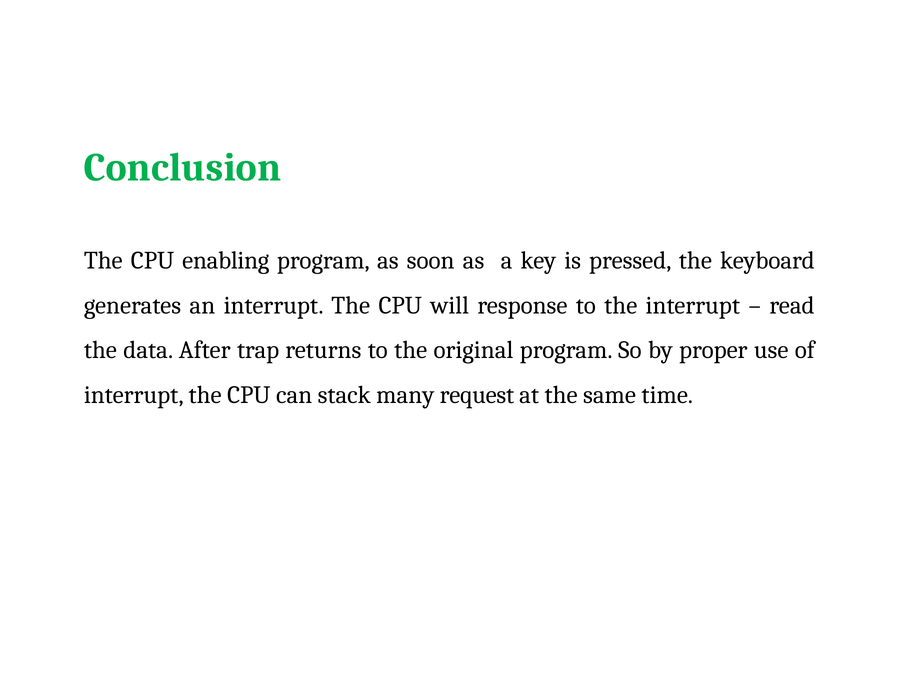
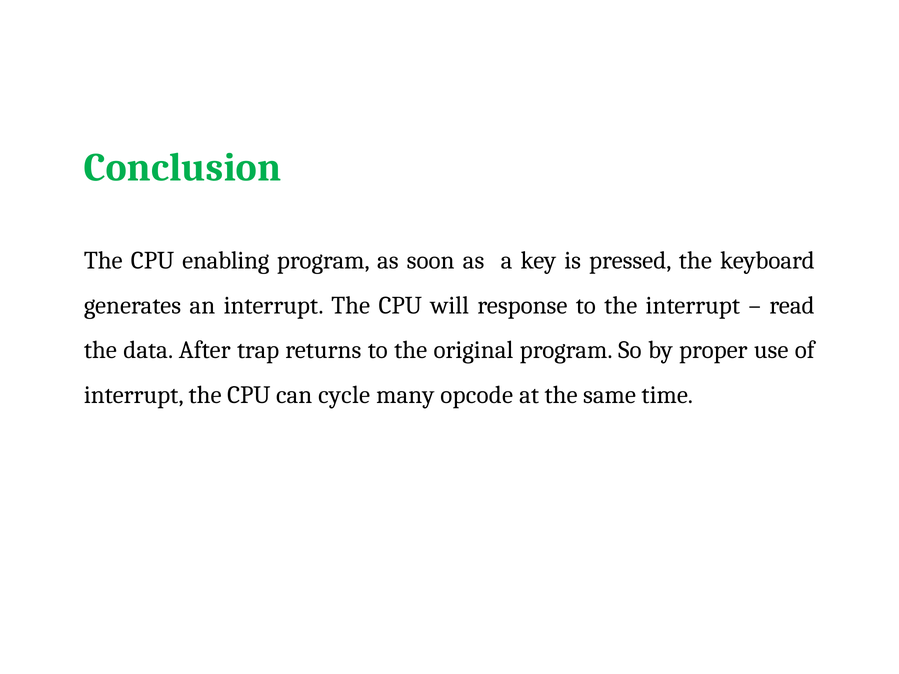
stack: stack -> cycle
request: request -> opcode
